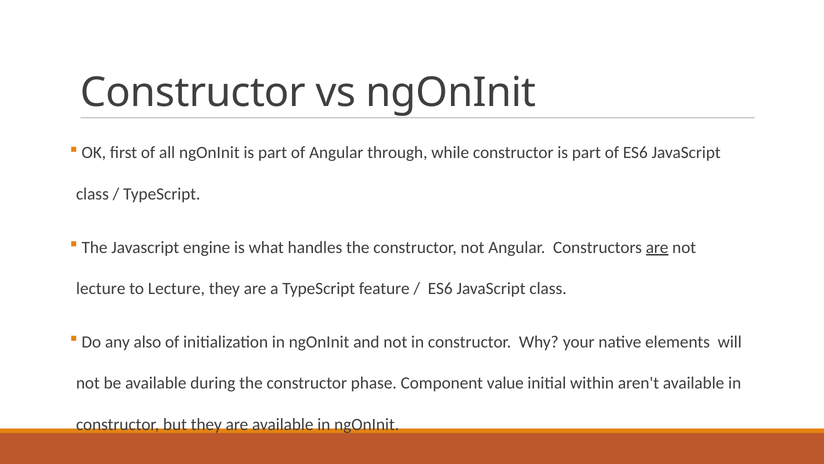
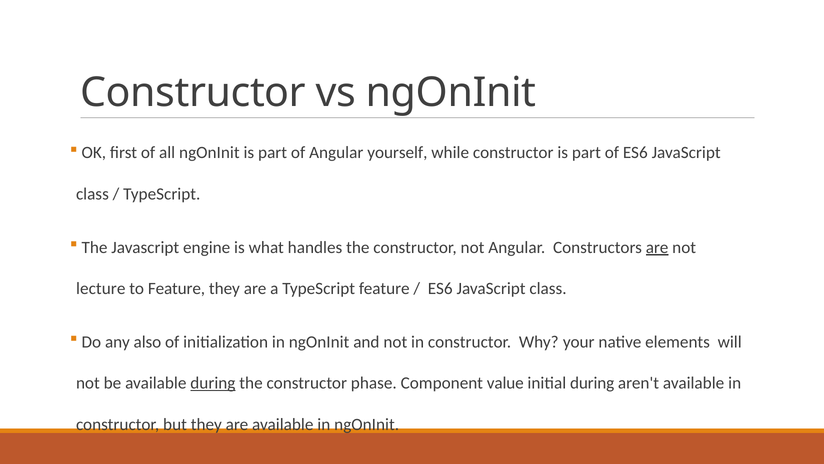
through: through -> yourself
to Lecture: Lecture -> Feature
during at (213, 383) underline: none -> present
initial within: within -> during
